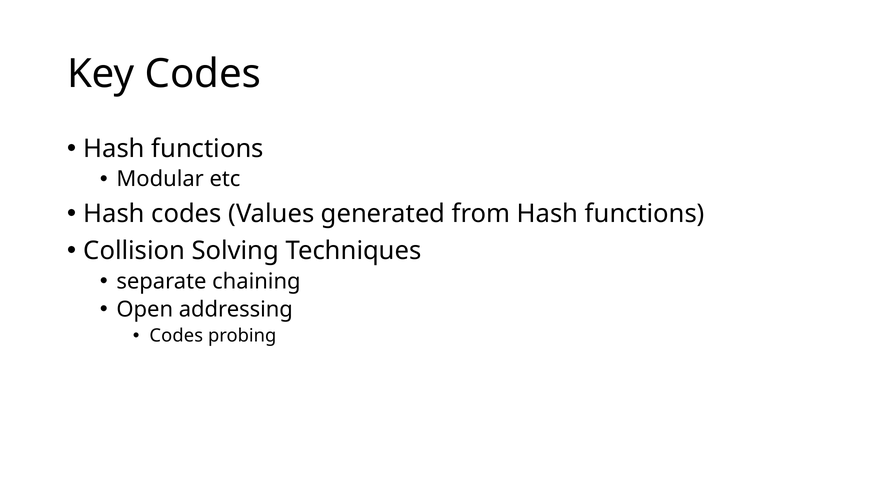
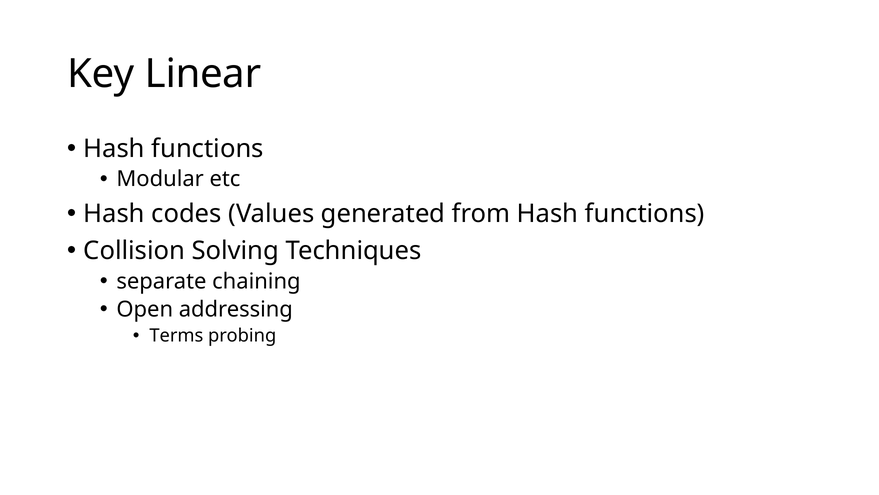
Key Codes: Codes -> Linear
Codes at (176, 336): Codes -> Terms
